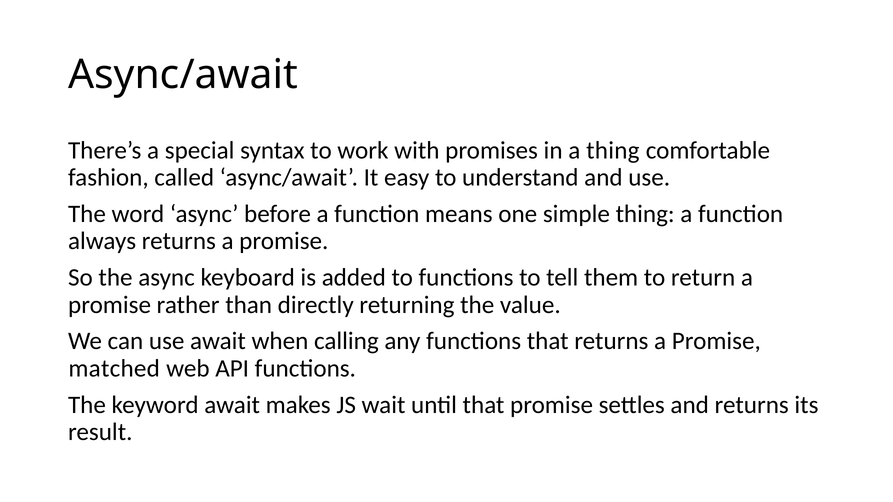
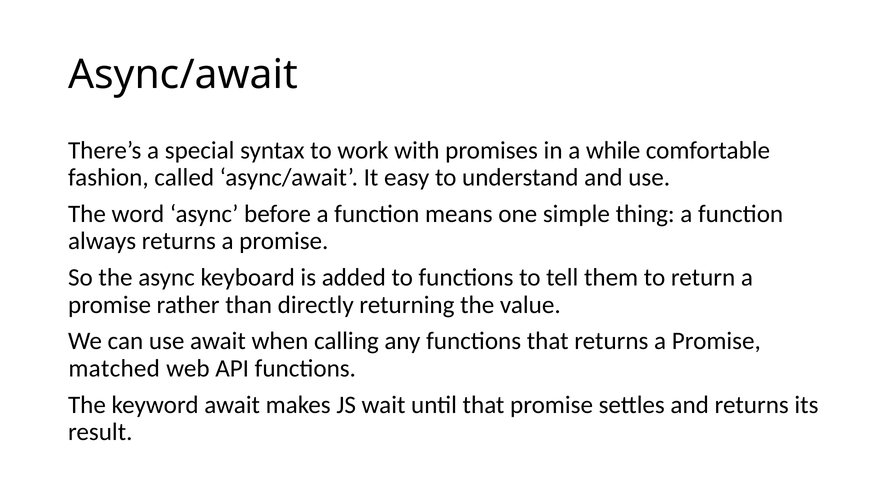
a thing: thing -> while
